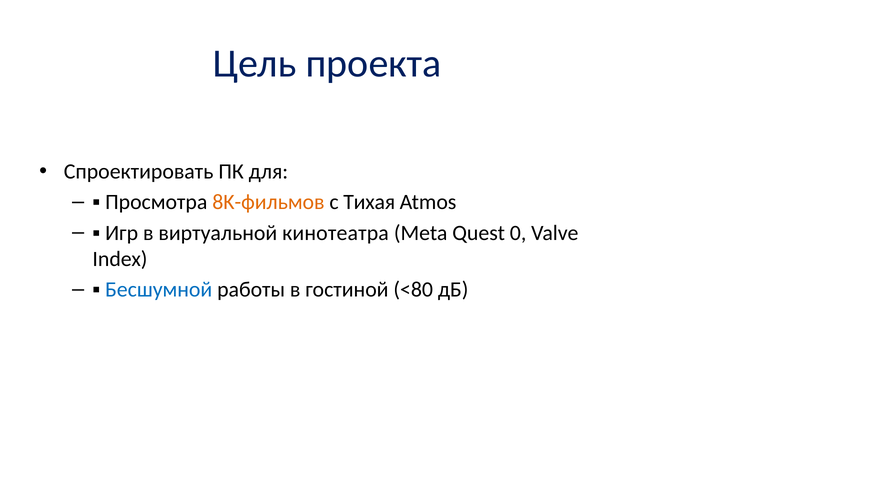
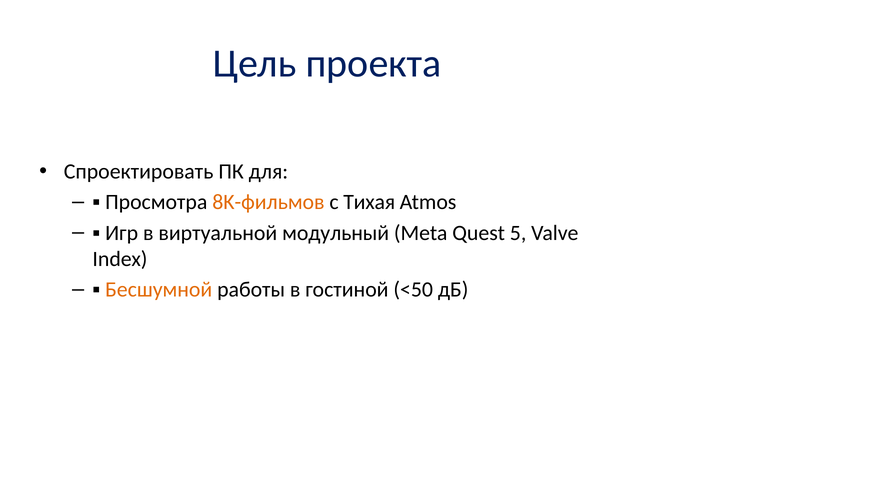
кинотеатра: кинотеатра -> модульный
0: 0 -> 5
Бесшумной colour: blue -> orange
<80: <80 -> <50
